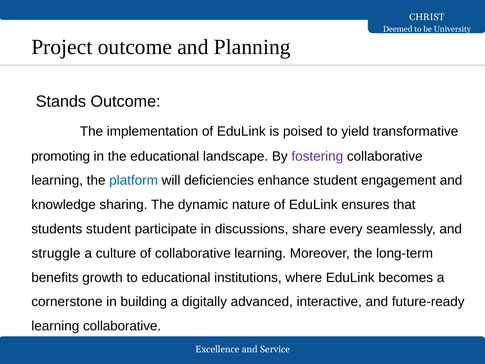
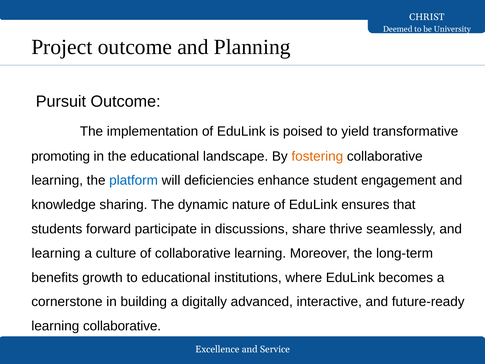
Stands: Stands -> Pursuit
fostering colour: purple -> orange
students student: student -> forward
every: every -> thrive
struggle at (56, 253): struggle -> learning
